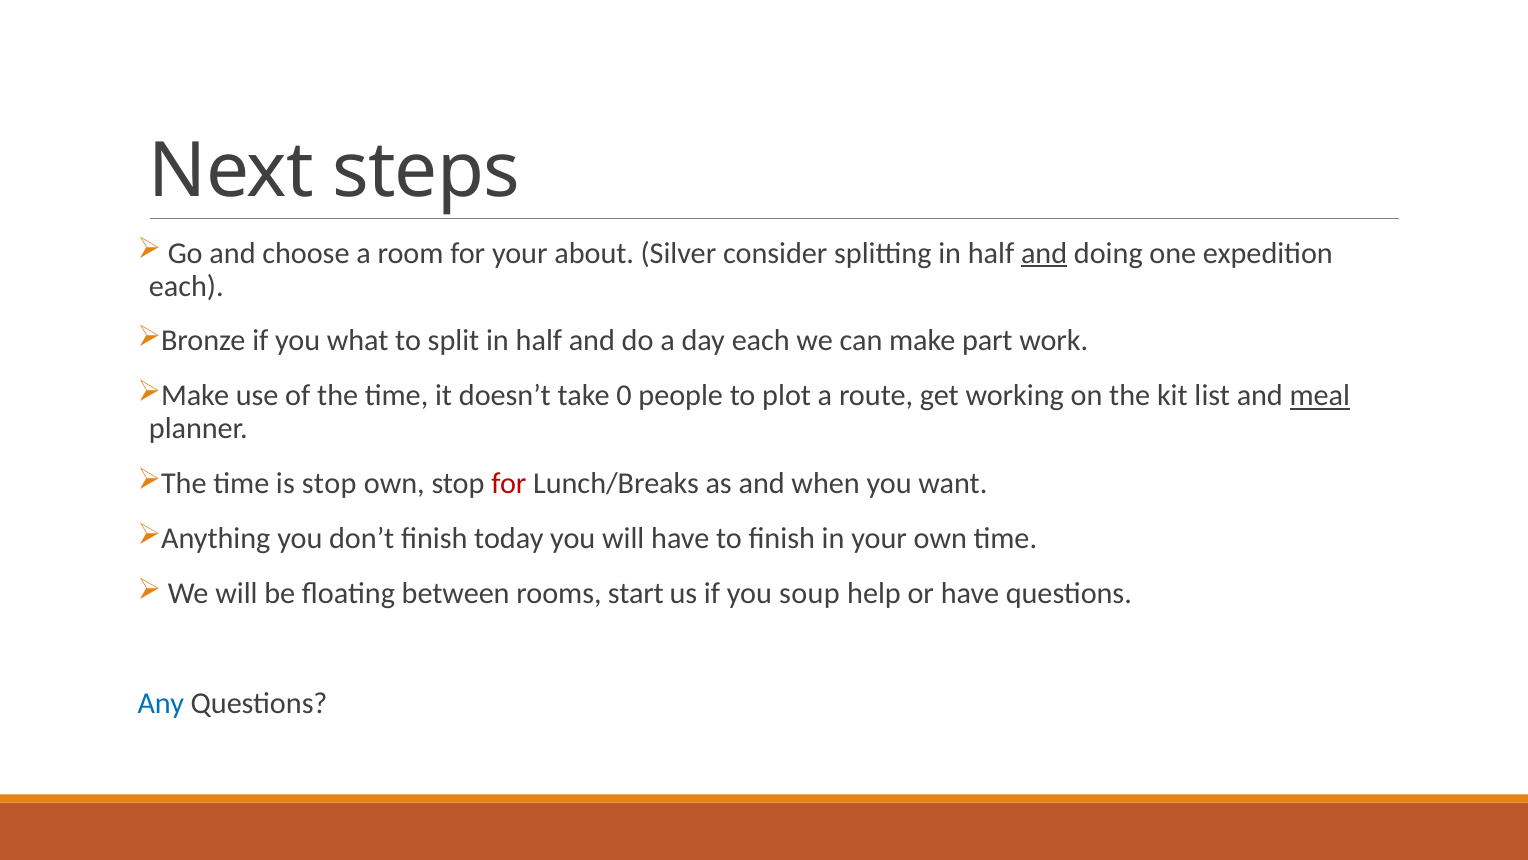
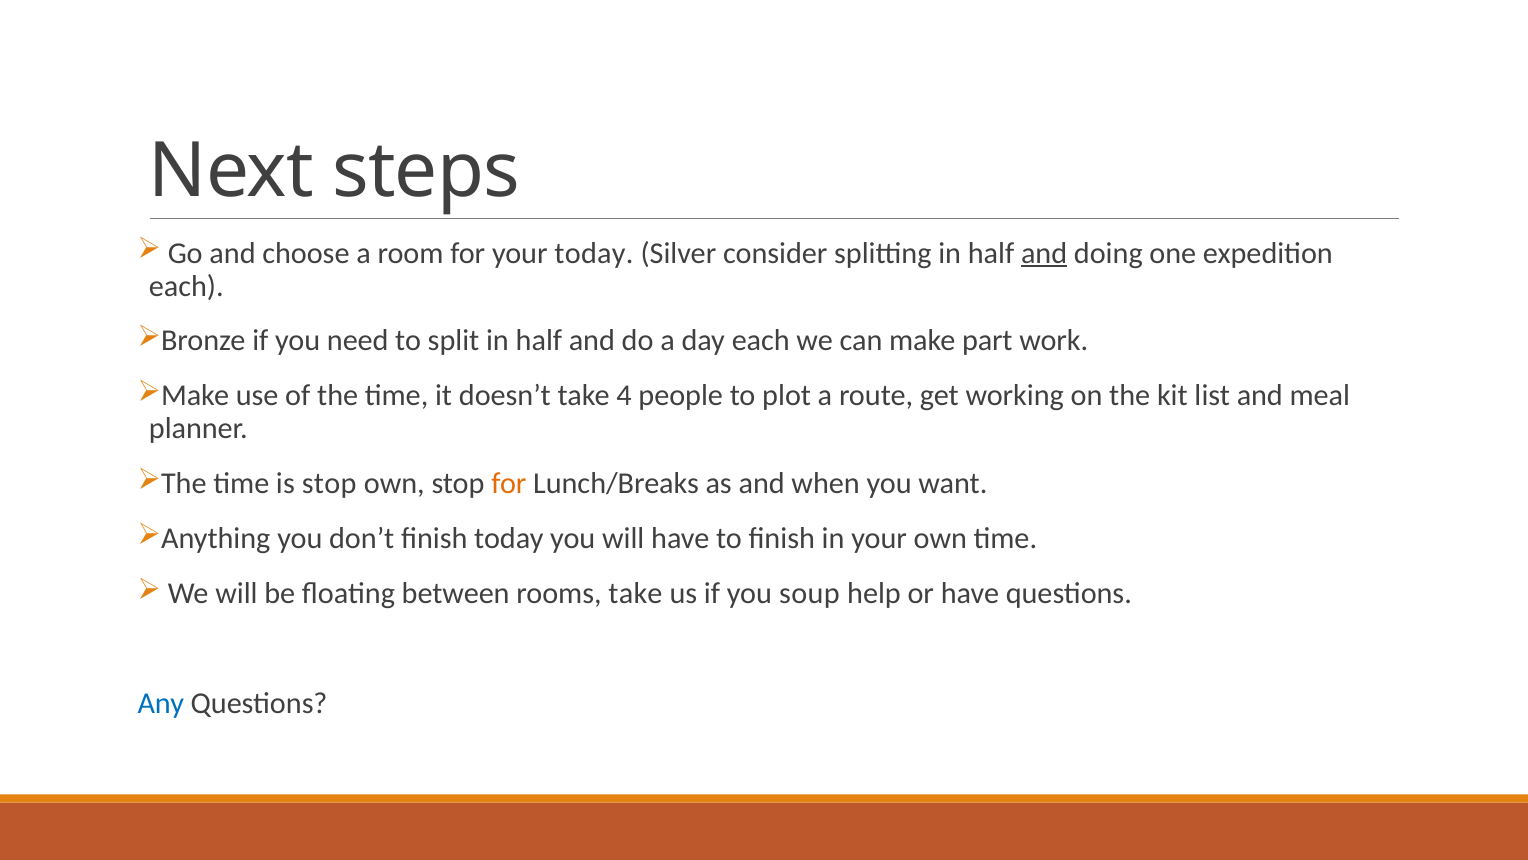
your about: about -> today
what: what -> need
0: 0 -> 4
meal underline: present -> none
for at (509, 483) colour: red -> orange
rooms start: start -> take
